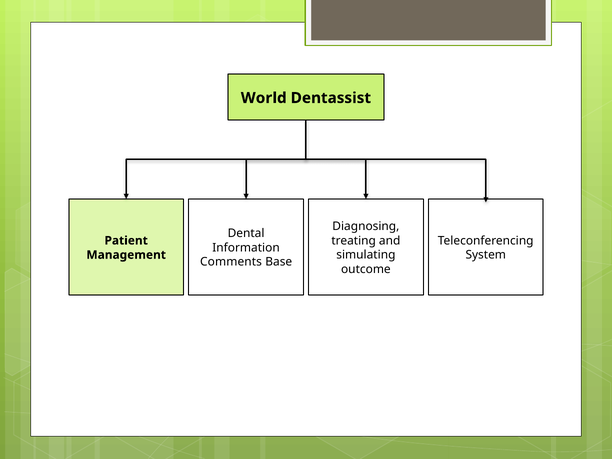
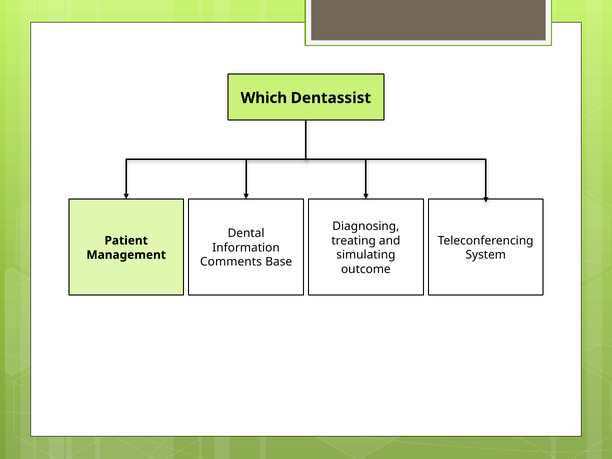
World: World -> Which
